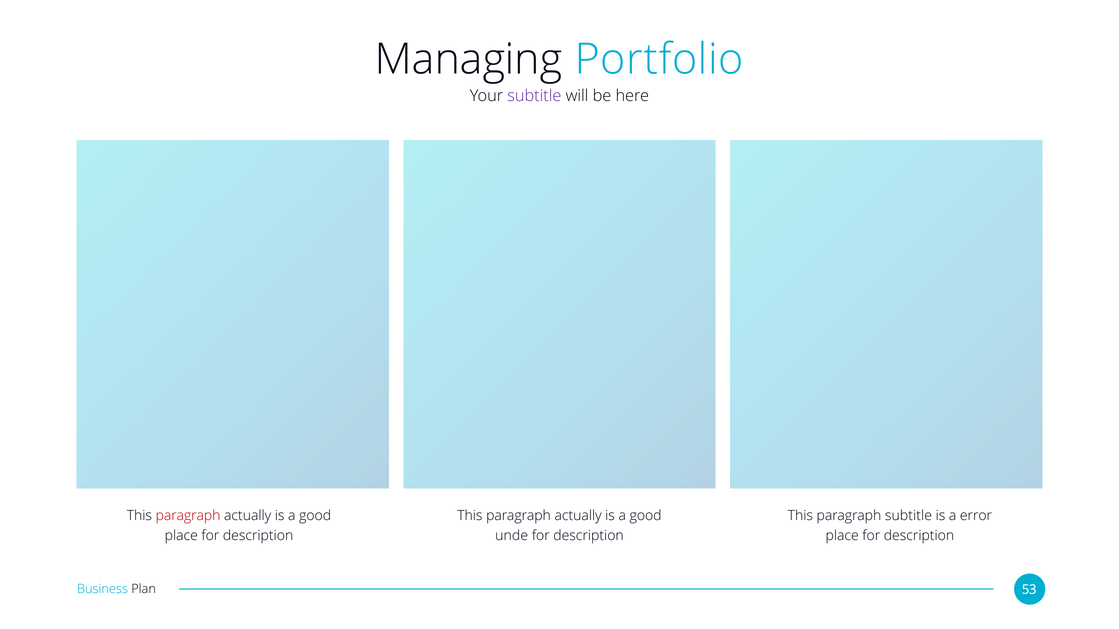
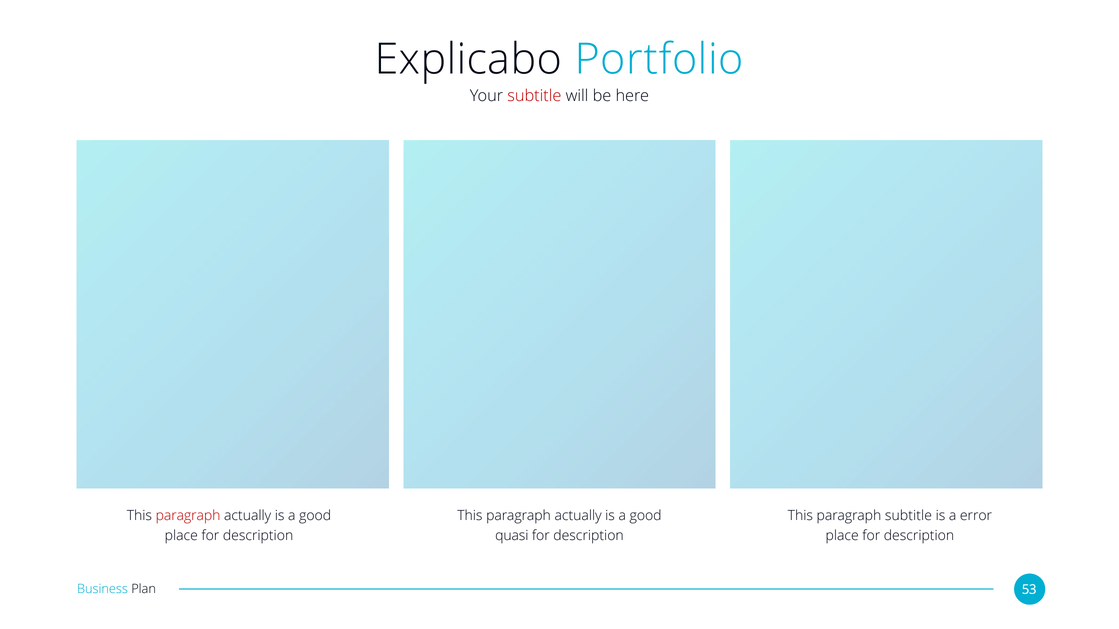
Managing: Managing -> Explicabo
subtitle at (534, 96) colour: purple -> red
unde: unde -> quasi
